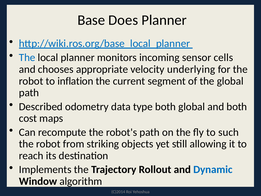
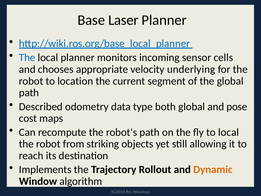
Does: Does -> Laser
inflation: inflation -> location
and both: both -> pose
to such: such -> local
Dynamic colour: blue -> orange
